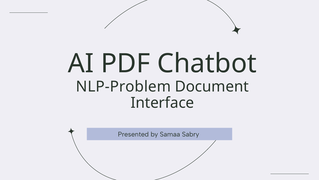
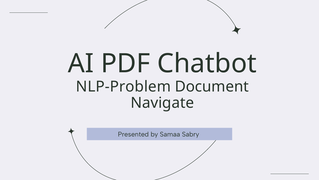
Interface: Interface -> Navigate
